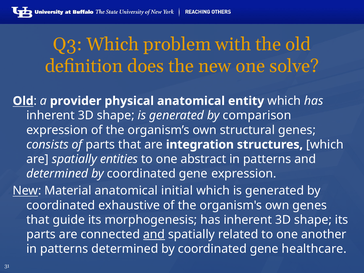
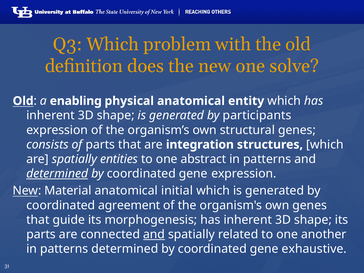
provider: provider -> enabling
comparison: comparison -> participants
determined at (57, 174) underline: none -> present
exhaustive: exhaustive -> agreement
healthcare: healthcare -> exhaustive
